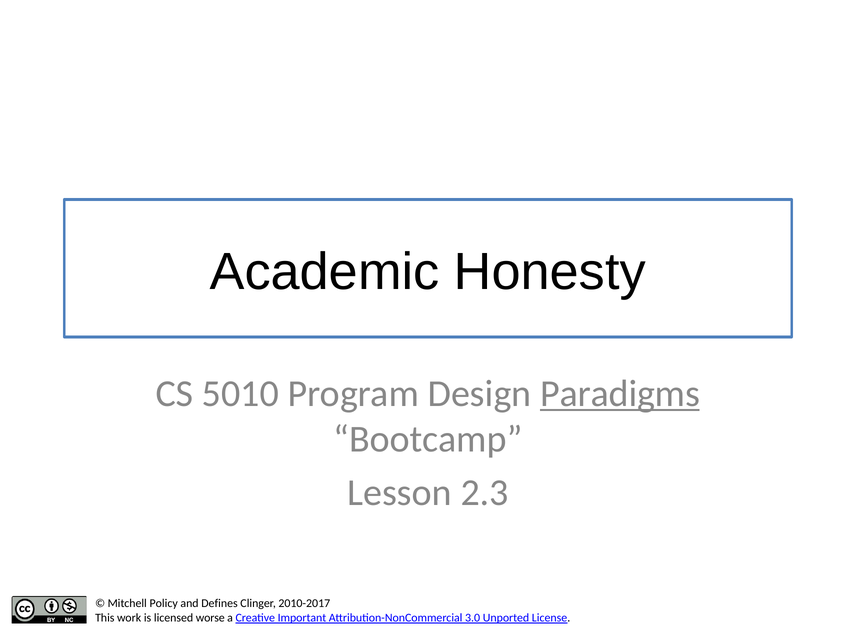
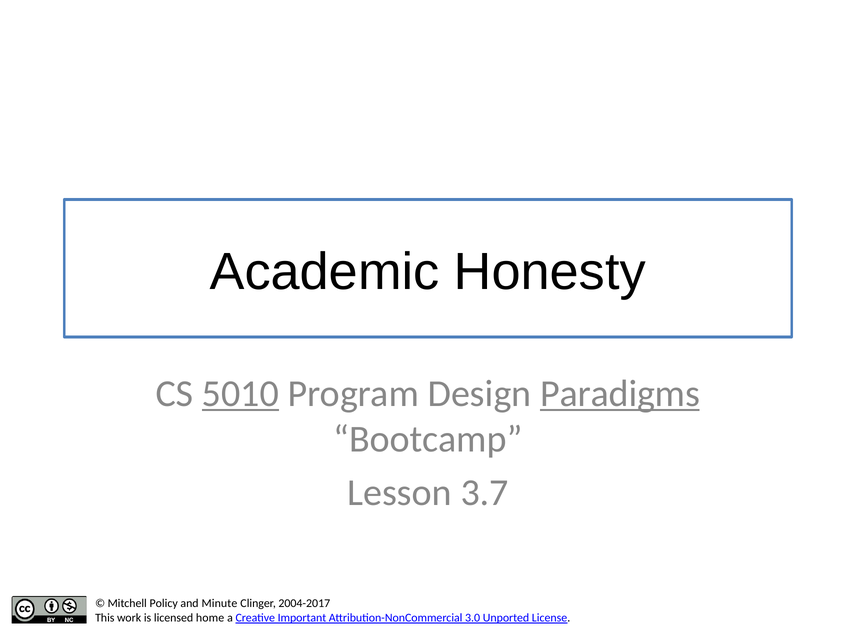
5010 underline: none -> present
2.3: 2.3 -> 3.7
Defines: Defines -> Minute
2010-2017: 2010-2017 -> 2004-2017
worse: worse -> home
